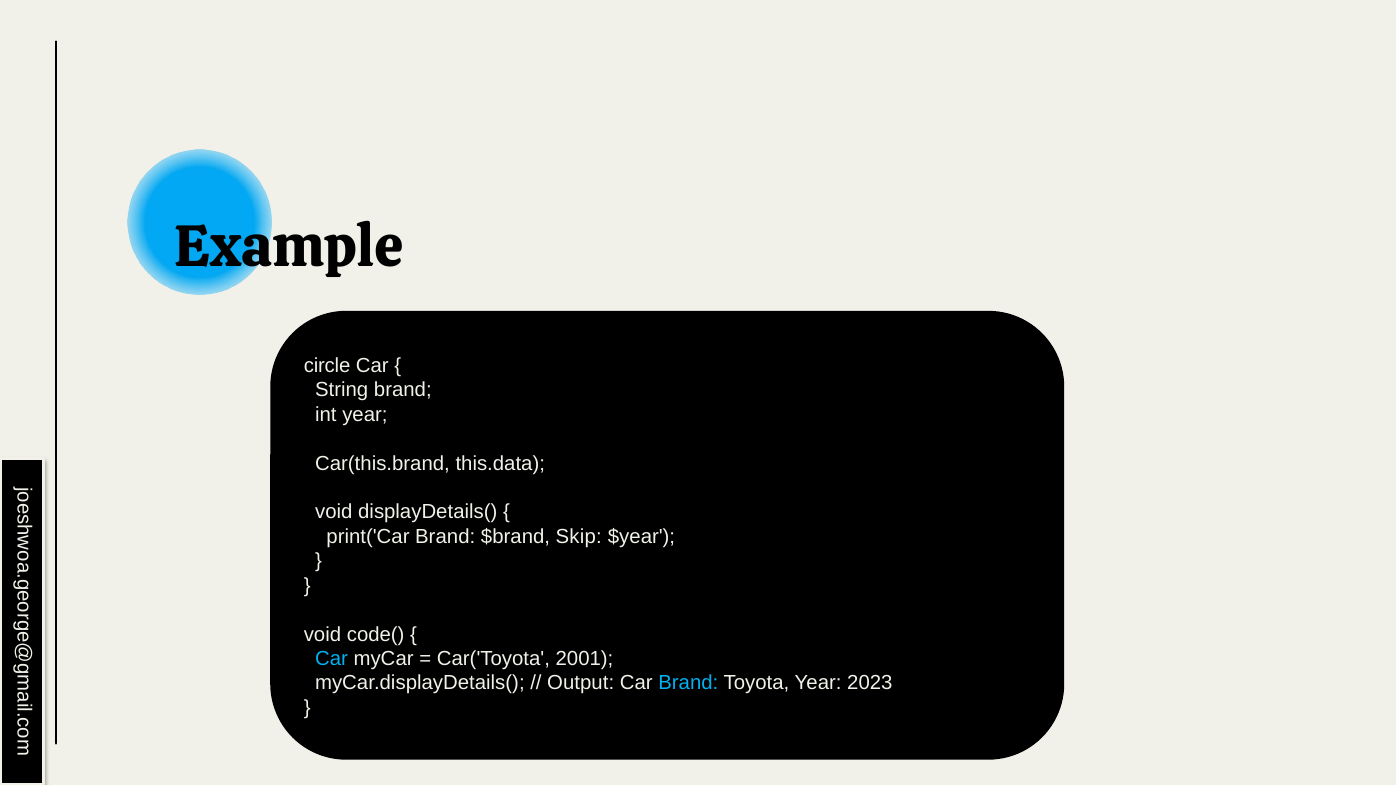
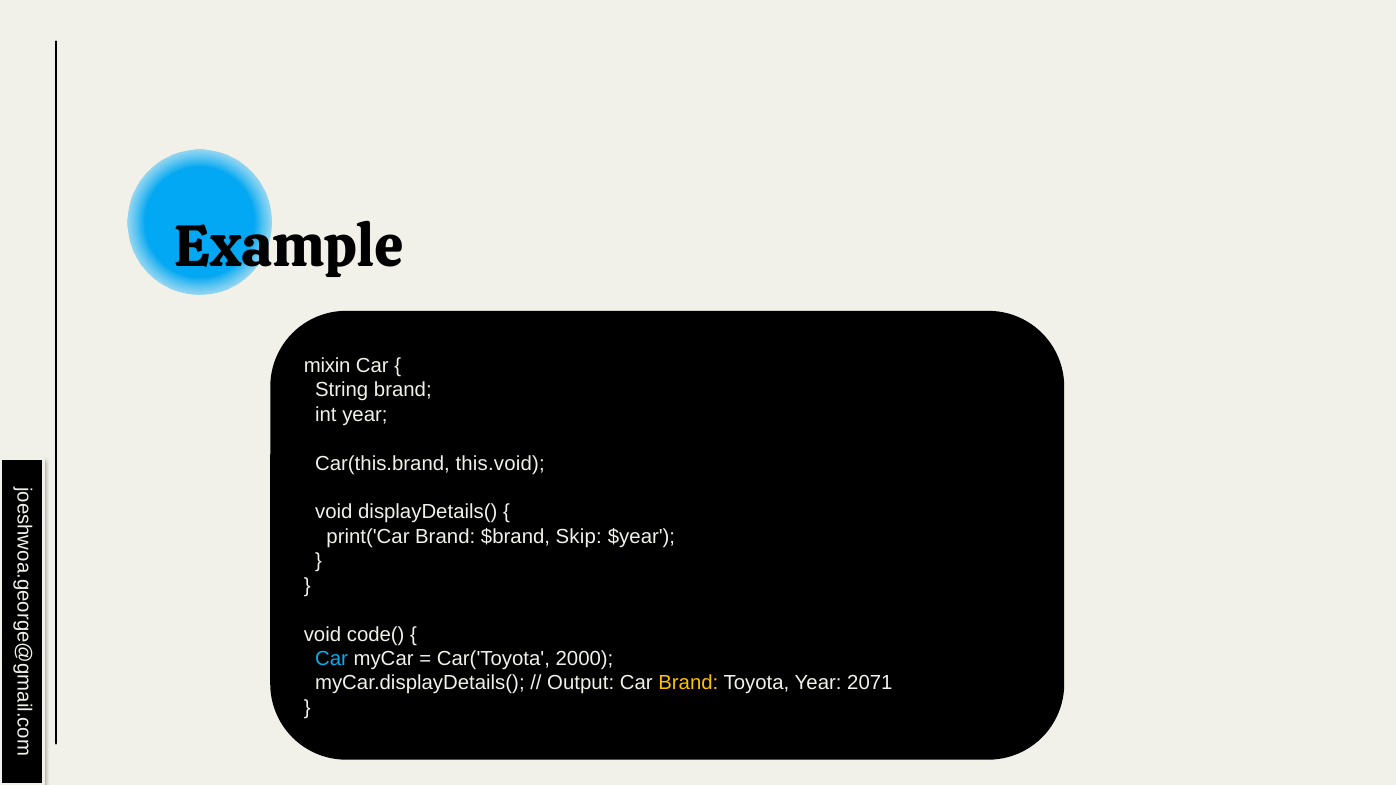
circle: circle -> mixin
this.data: this.data -> this.void
2001: 2001 -> 2000
Brand at (688, 683) colour: light blue -> yellow
2023: 2023 -> 2071
